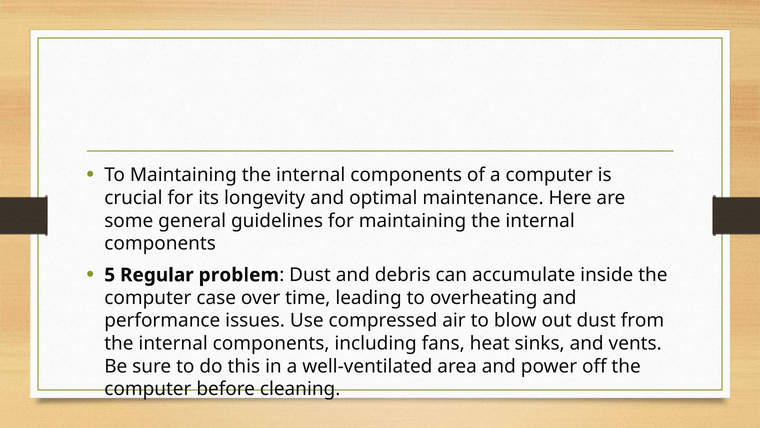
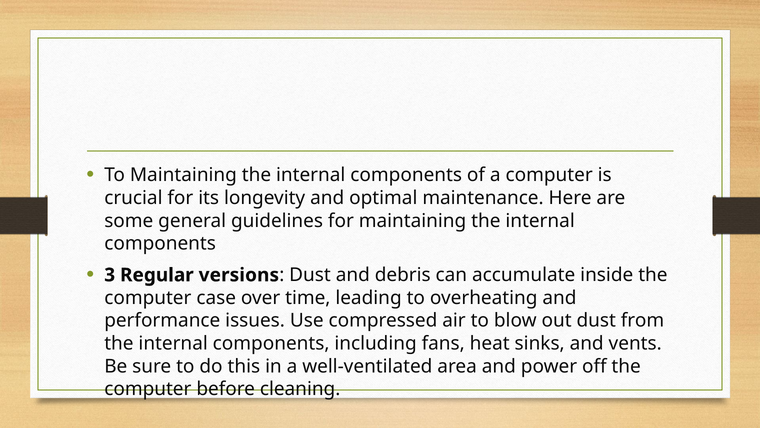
5: 5 -> 3
problem: problem -> versions
